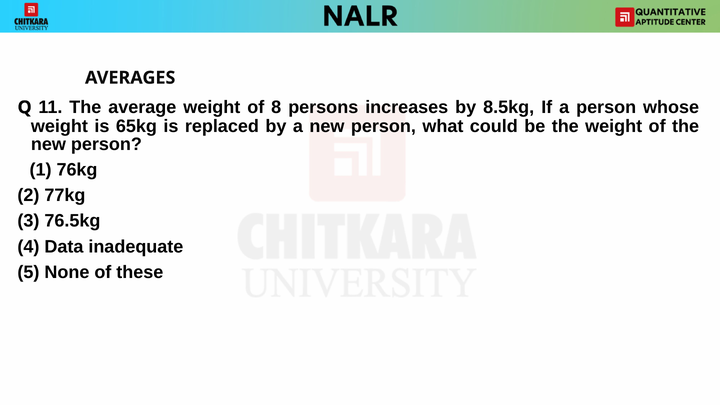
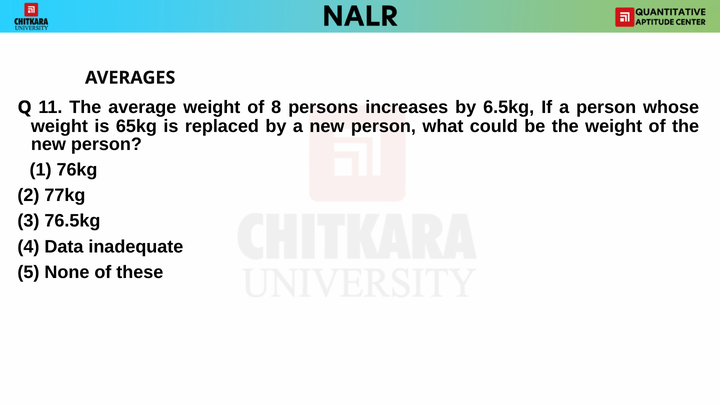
8.5kg: 8.5kg -> 6.5kg
